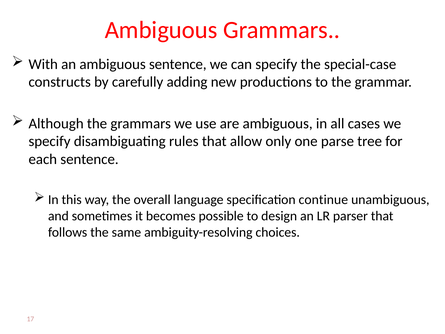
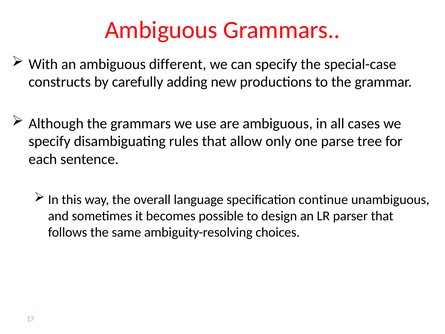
ambiguous sentence: sentence -> different
